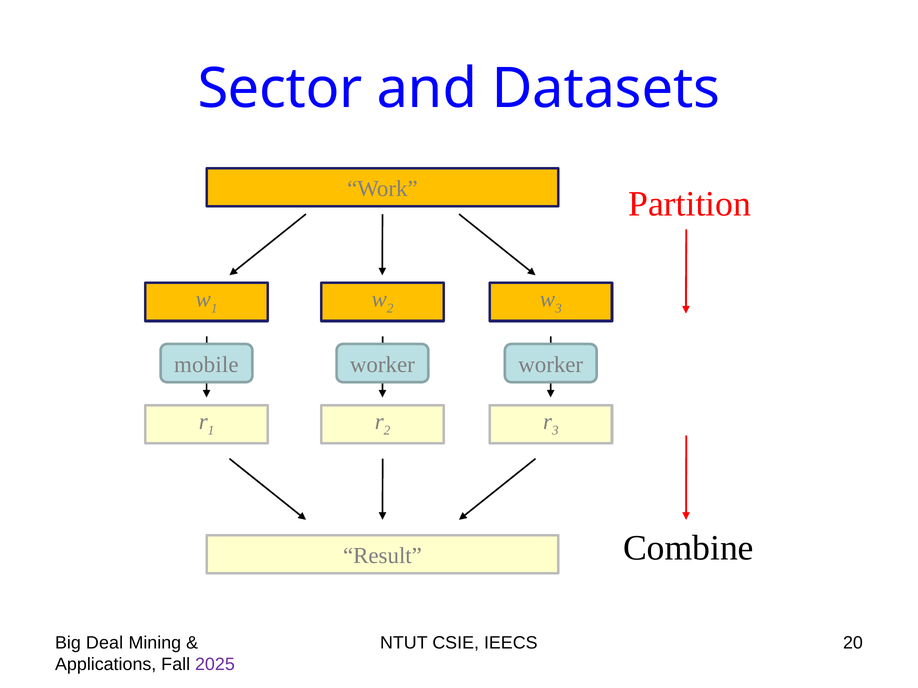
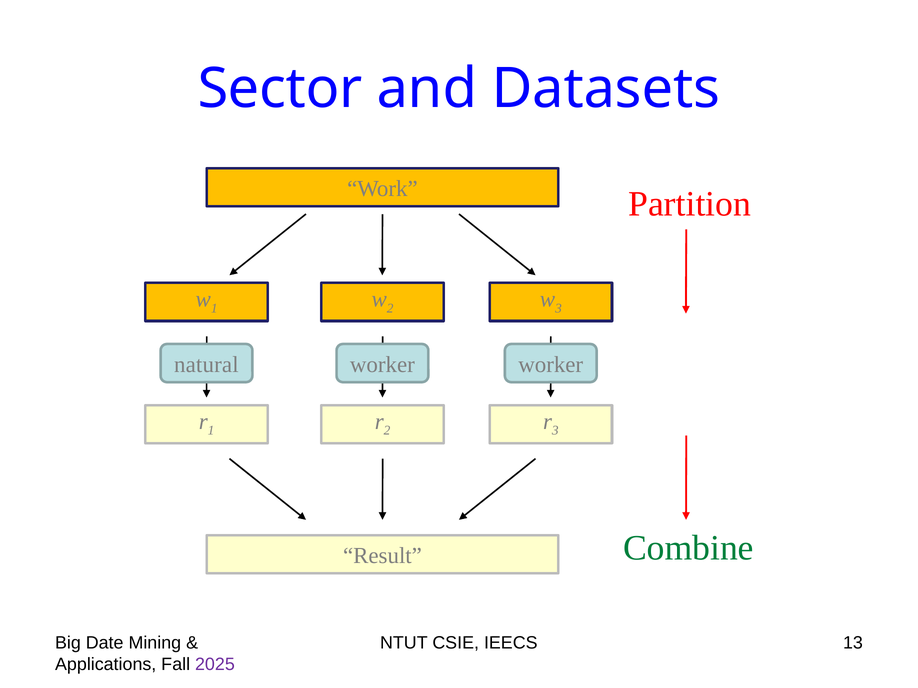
mobile: mobile -> natural
Combine colour: black -> green
Deal: Deal -> Date
20: 20 -> 13
